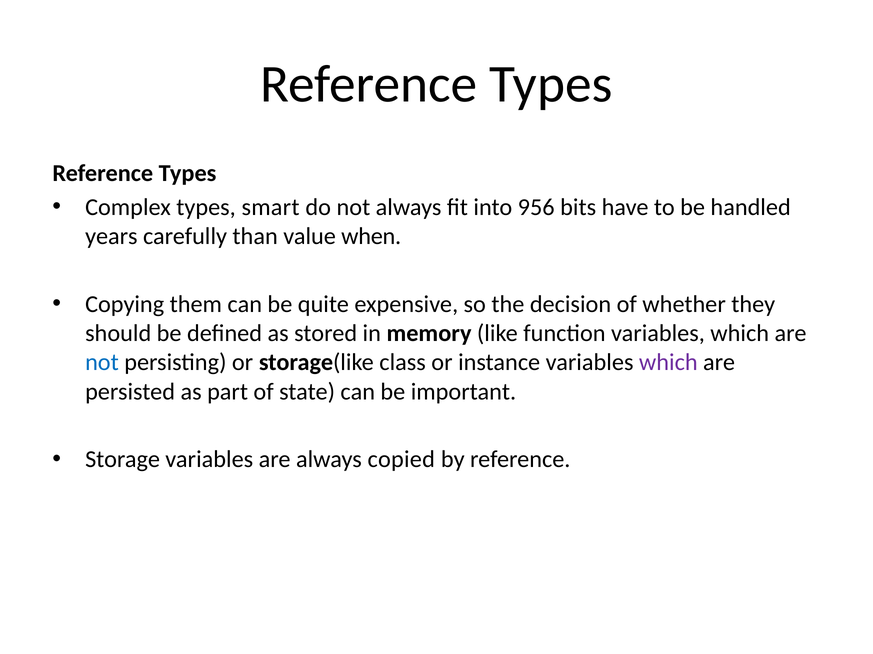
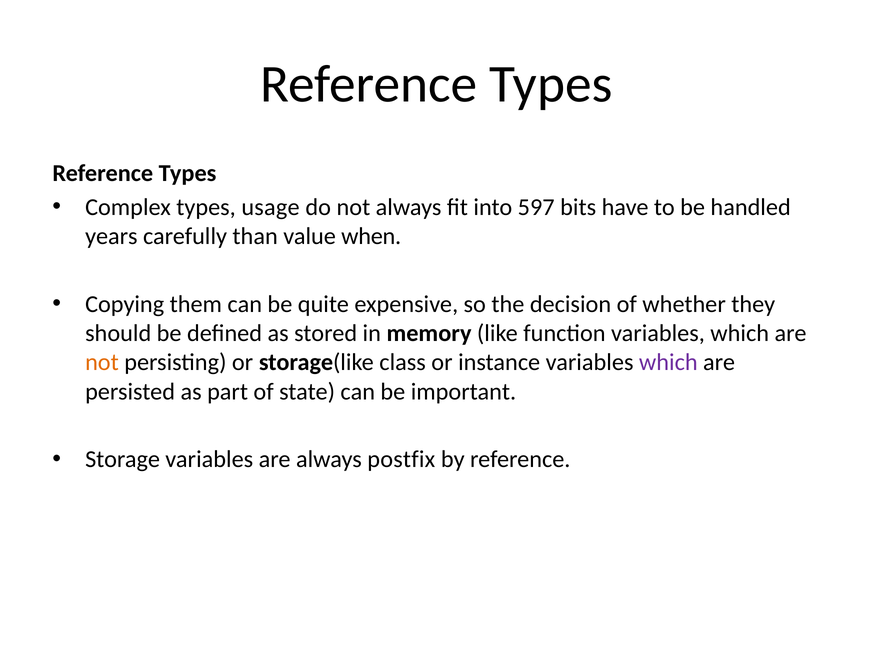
smart: smart -> usage
956: 956 -> 597
not at (102, 363) colour: blue -> orange
copied: copied -> postfix
